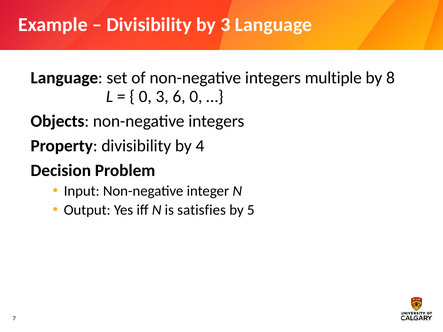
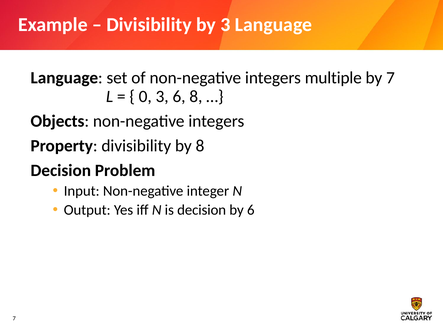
by 8: 8 -> 7
6 0: 0 -> 8
by 4: 4 -> 8
is satisfies: satisfies -> decision
by 5: 5 -> 6
